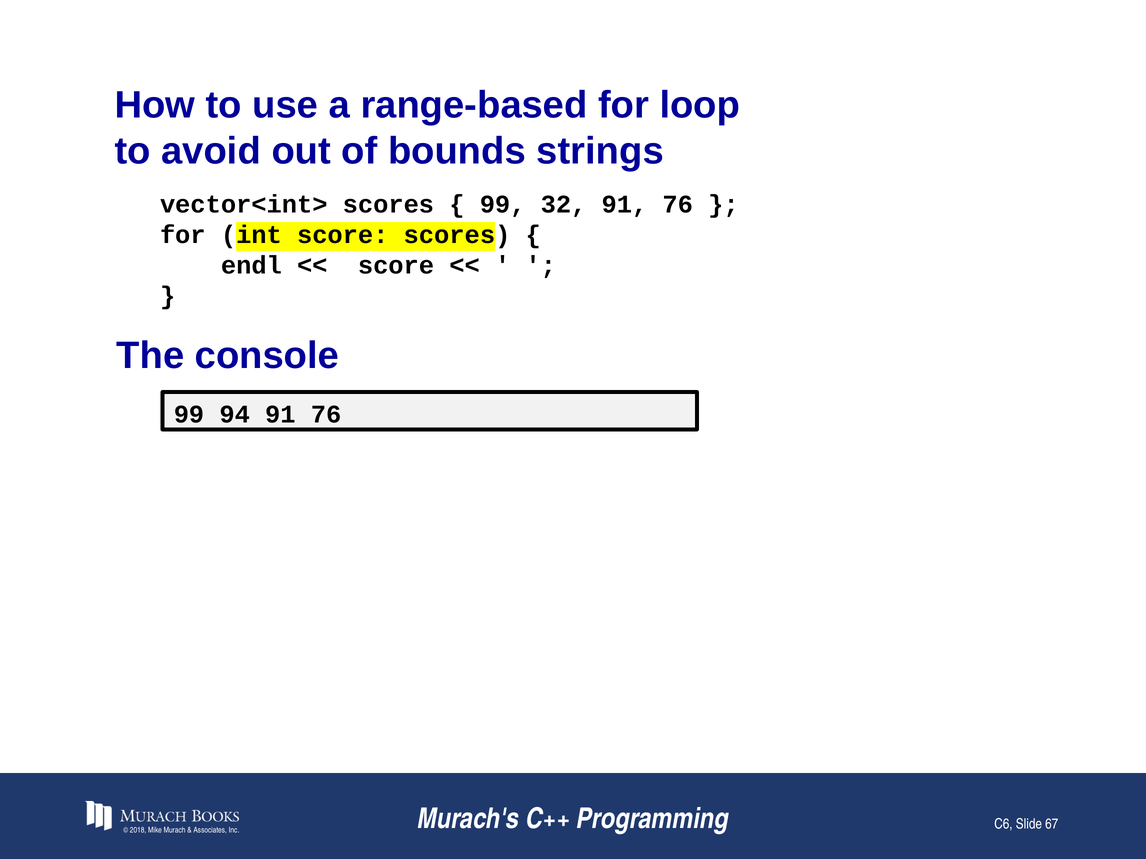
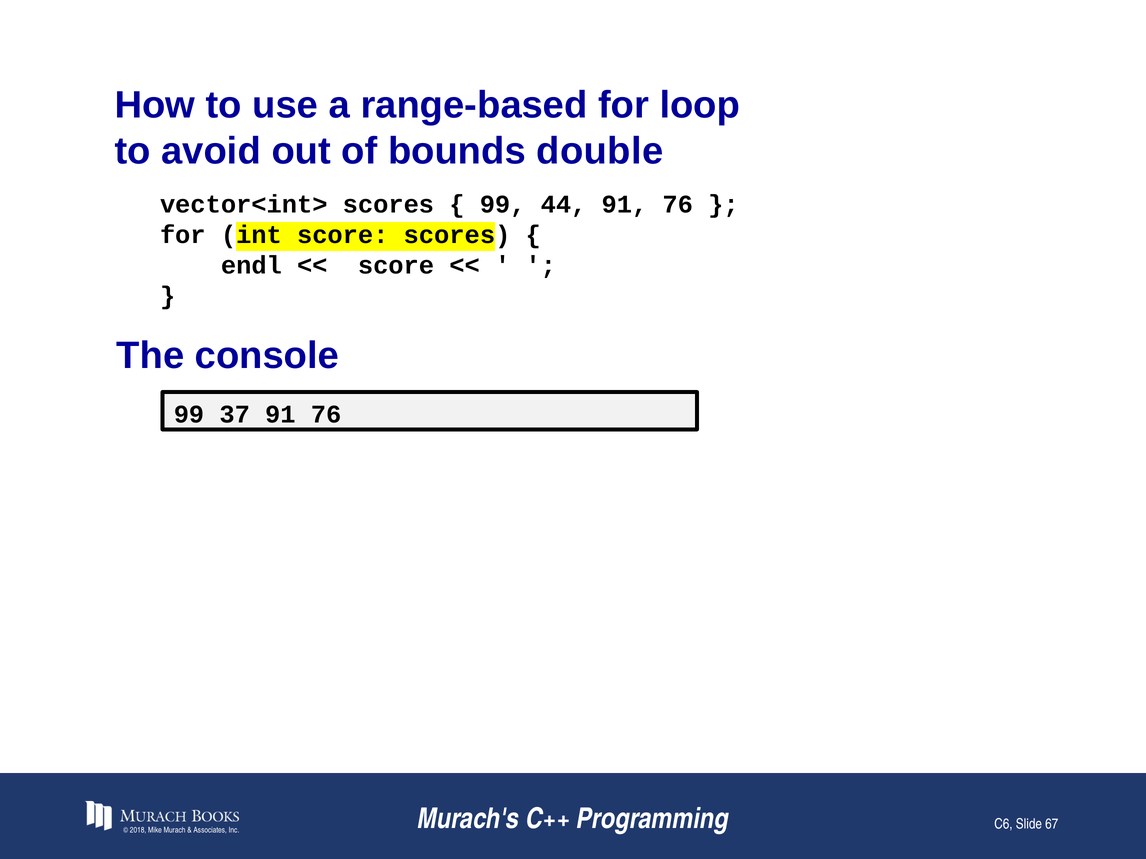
strings: strings -> double
32: 32 -> 44
94: 94 -> 37
